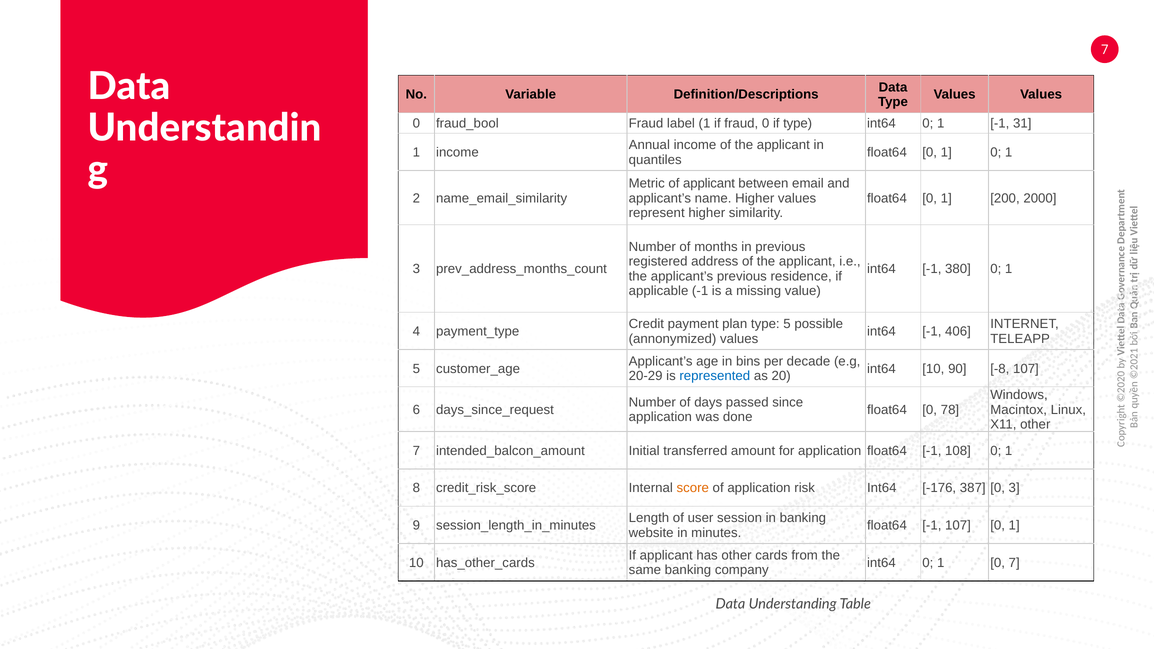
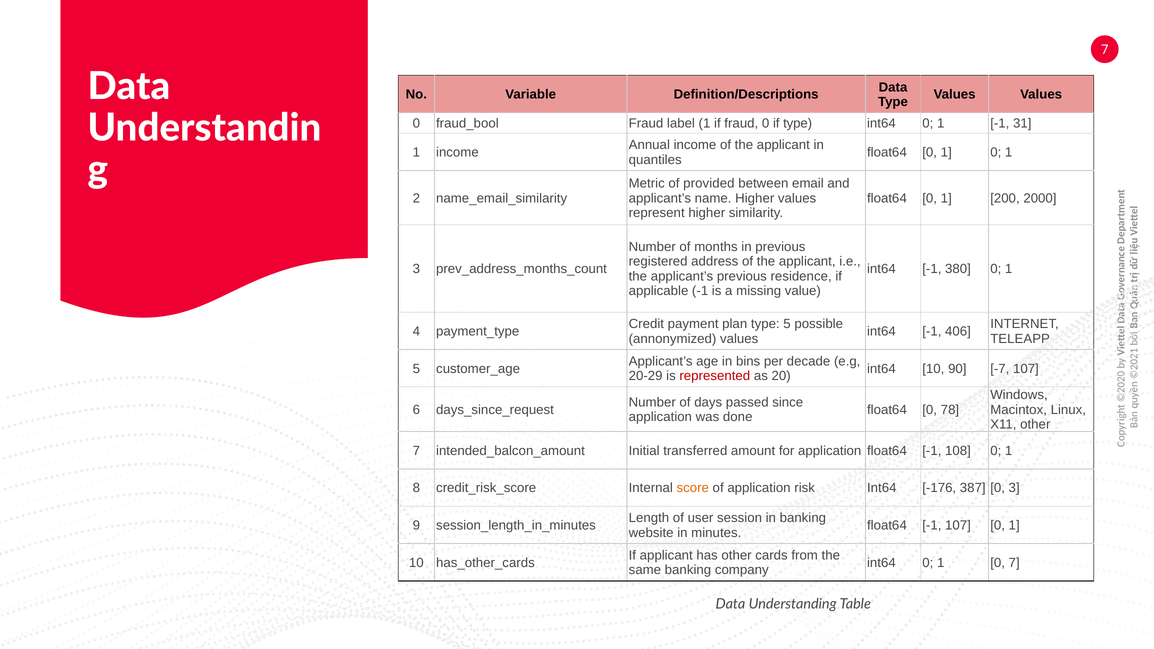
of applicant: applicant -> provided
-8: -8 -> -7
represented colour: blue -> red
